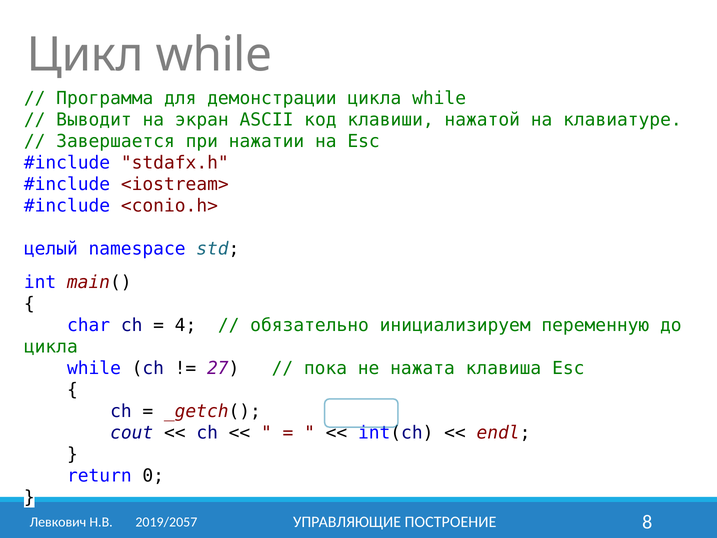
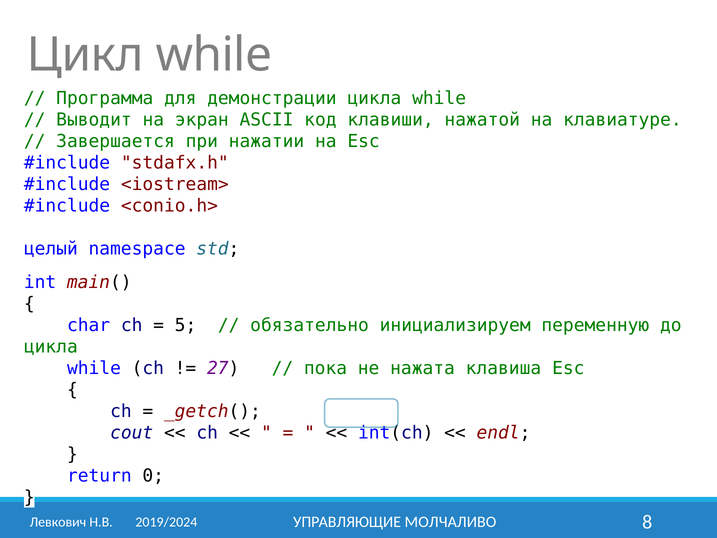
4: 4 -> 5
ПОСТРОЕНИЕ: ПОСТРОЕНИЕ -> МОЛЧАЛИВО
2019/2057: 2019/2057 -> 2019/2024
